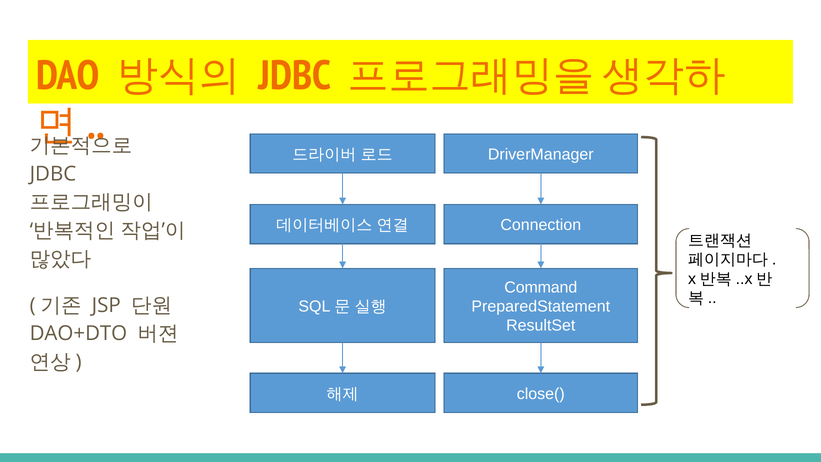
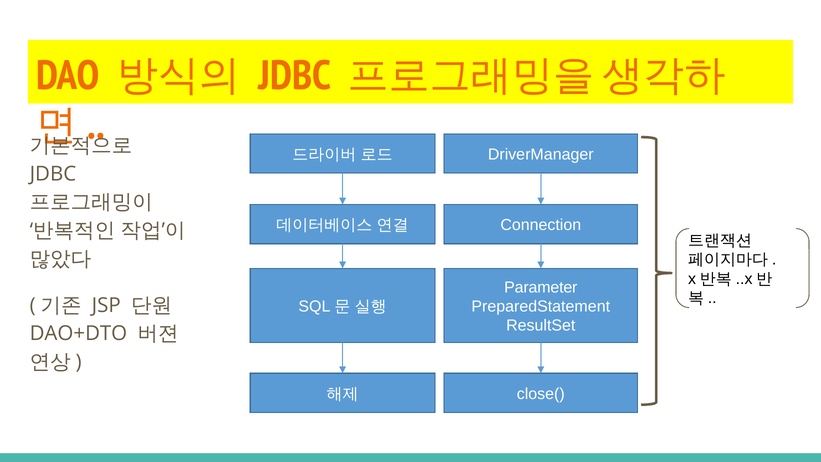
Command: Command -> Parameter
